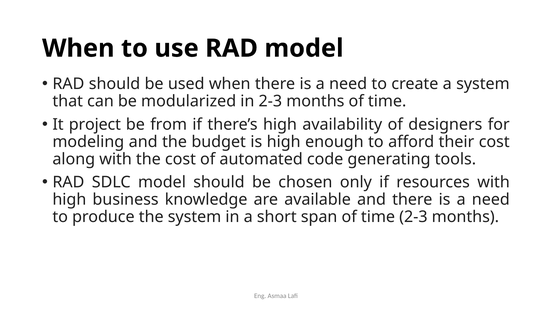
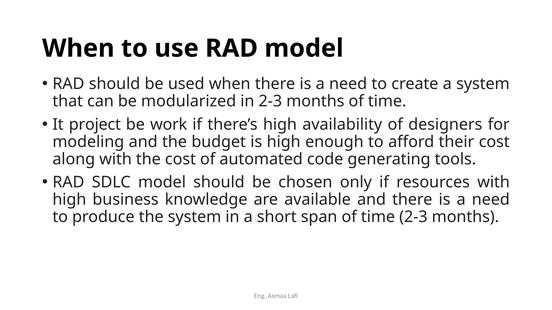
from: from -> work
